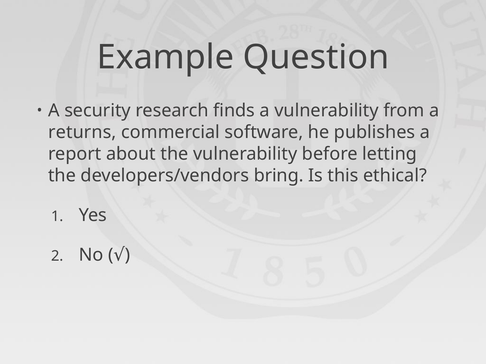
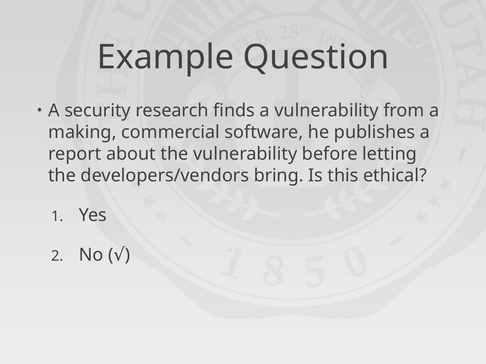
returns: returns -> making
